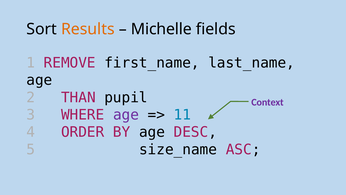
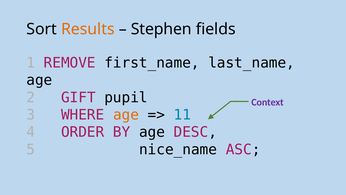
Michelle: Michelle -> Stephen
THAN: THAN -> GIFT
age at (126, 115) colour: purple -> orange
size_name: size_name -> nice_name
